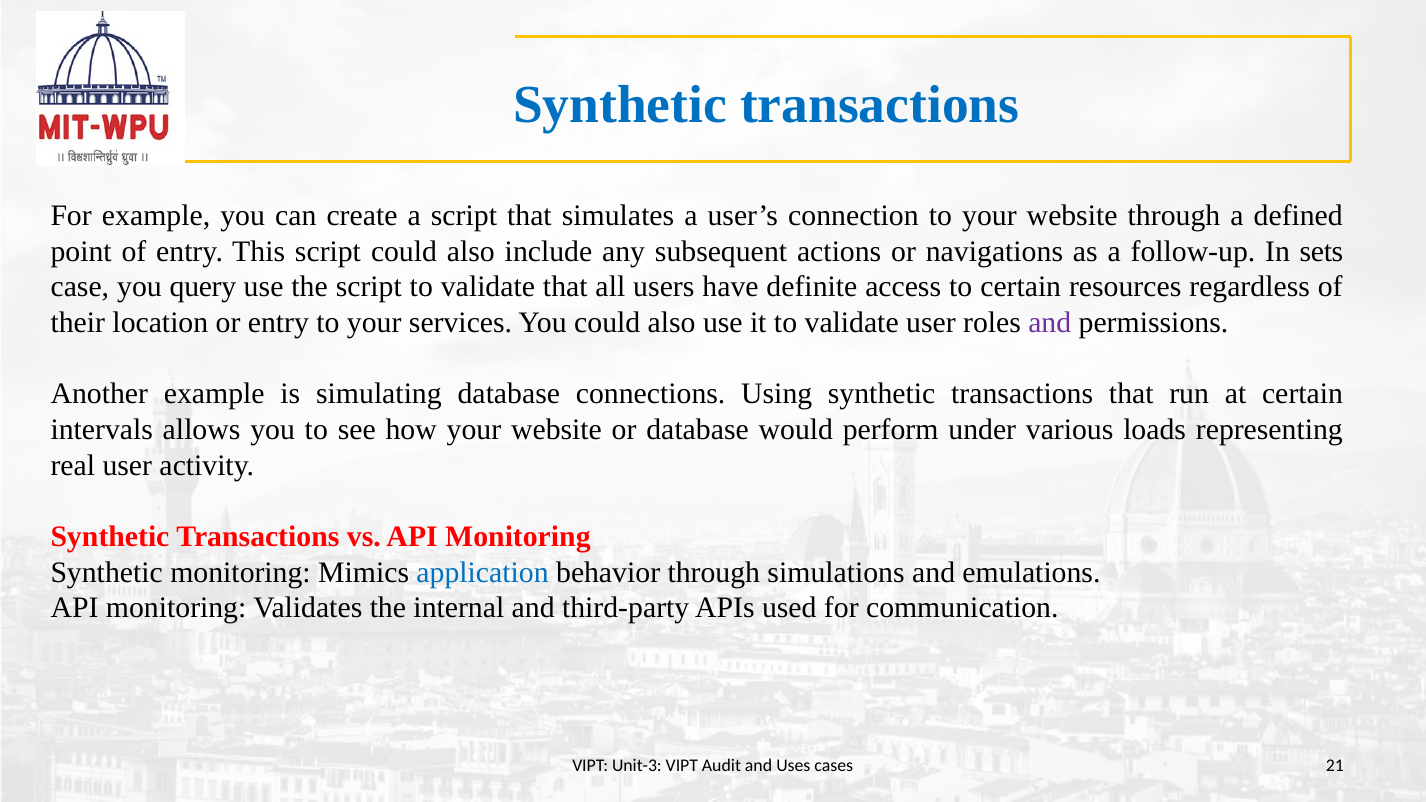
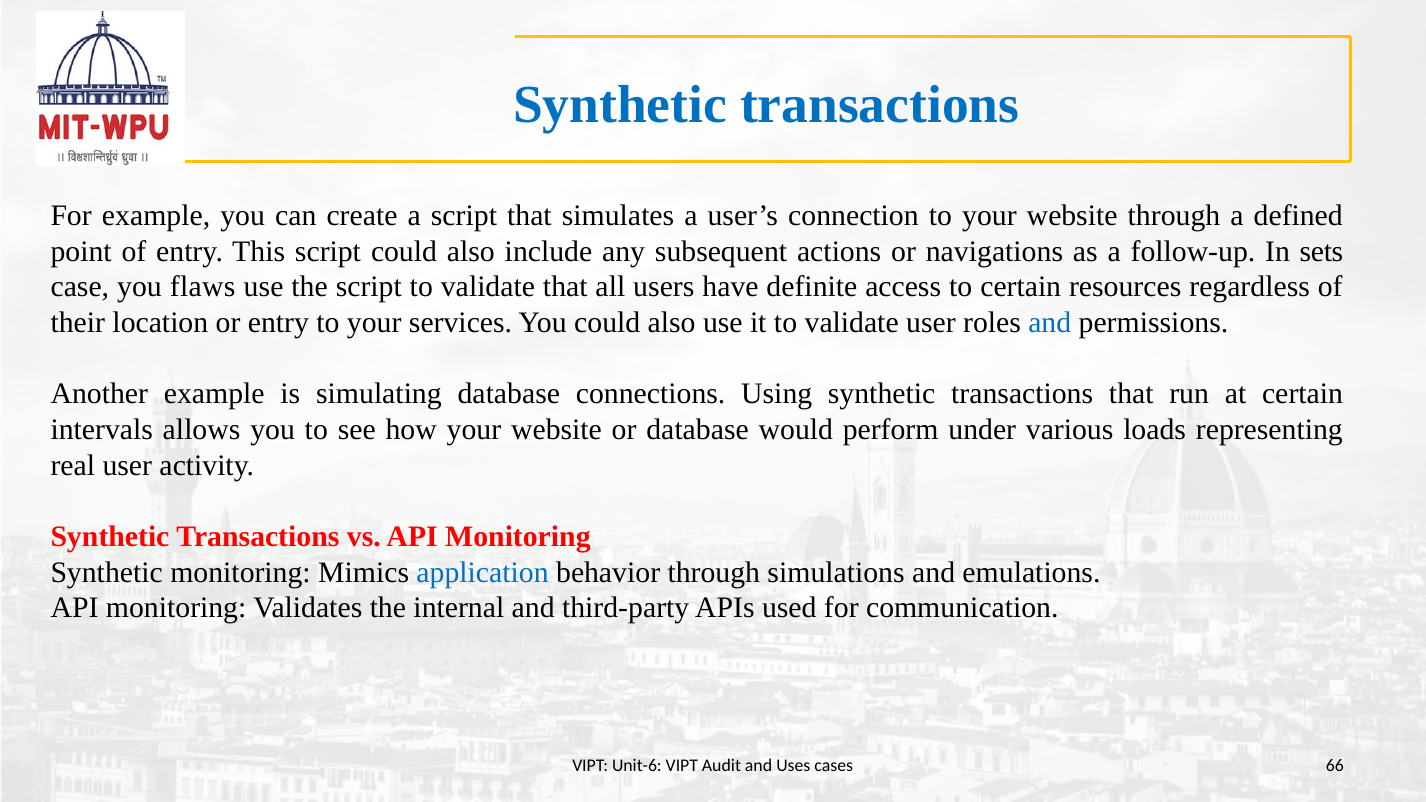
query: query -> flaws
and at (1050, 323) colour: purple -> blue
Unit-3: Unit-3 -> Unit-6
21: 21 -> 66
